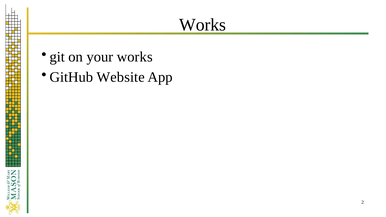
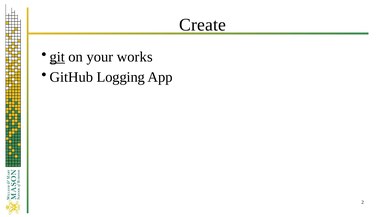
Works at (203, 25): Works -> Create
git underline: none -> present
Website: Website -> Logging
